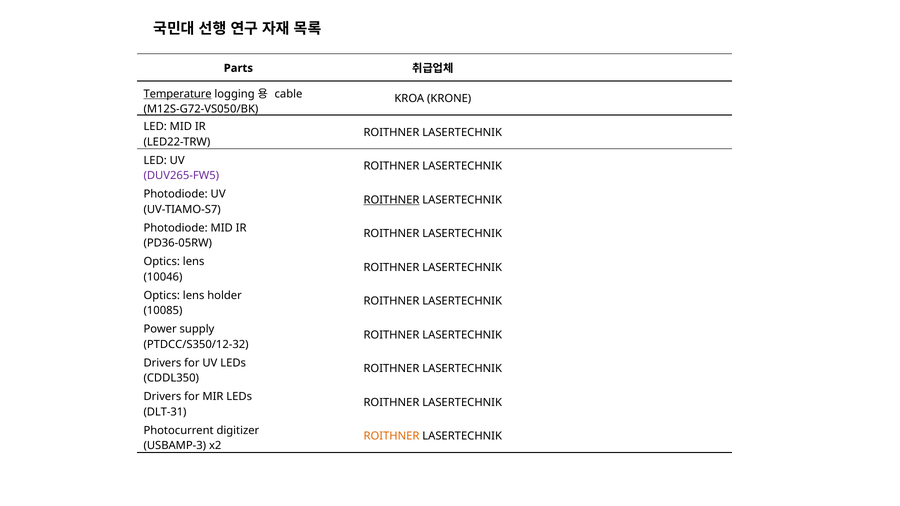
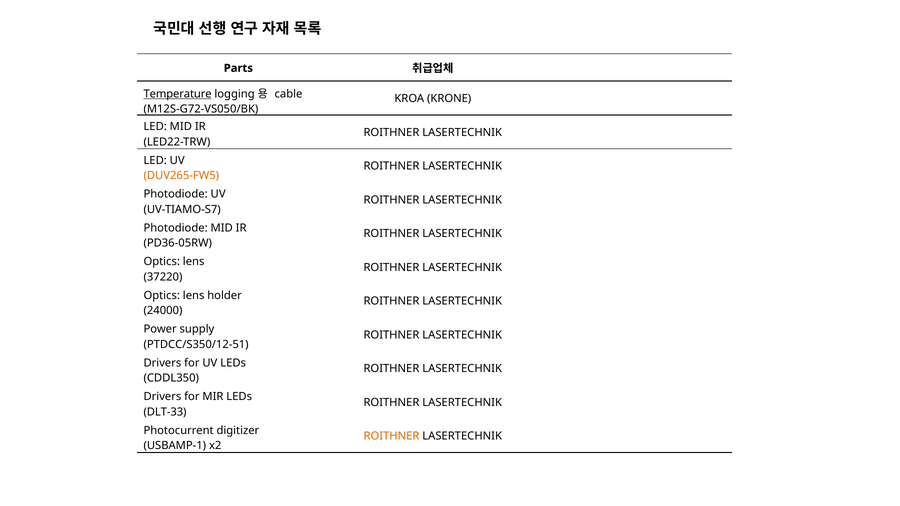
DUV265-FW5 colour: purple -> orange
ROITHNER at (391, 200) underline: present -> none
10046: 10046 -> 37220
10085: 10085 -> 24000
PTDCC/S350/12-32: PTDCC/S350/12-32 -> PTDCC/S350/12-51
DLT-31: DLT-31 -> DLT-33
USBAMP-3: USBAMP-3 -> USBAMP-1
